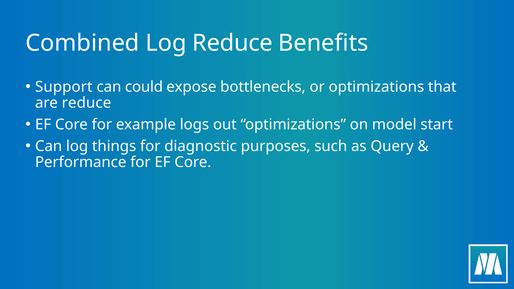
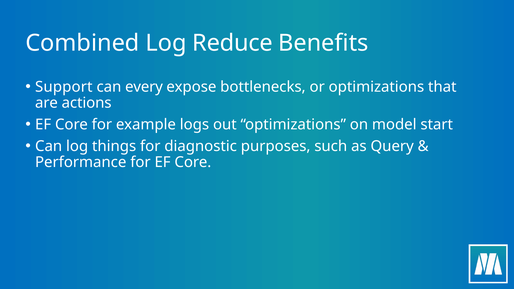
could: could -> every
are reduce: reduce -> actions
